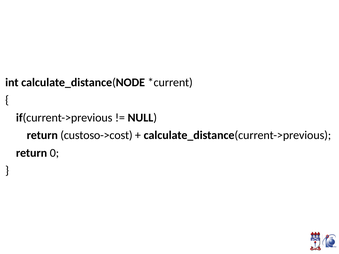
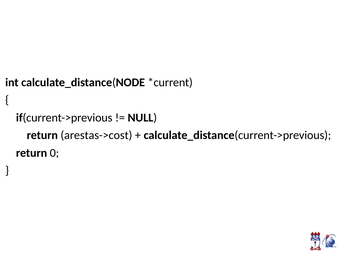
custoso->cost: custoso->cost -> arestas->cost
